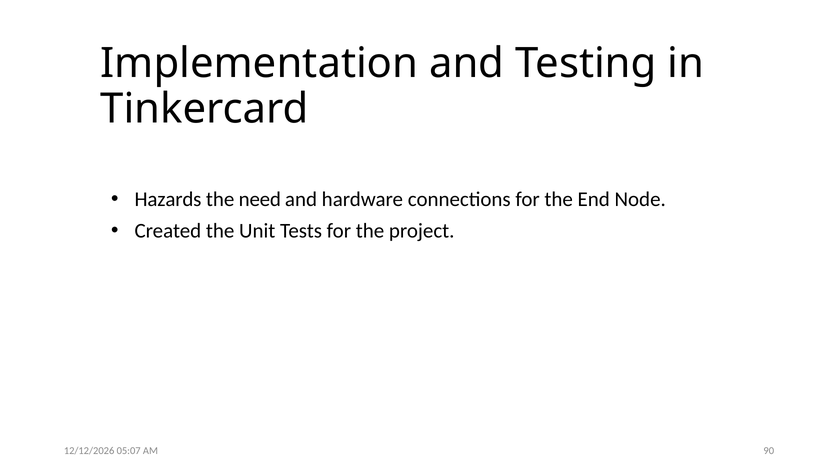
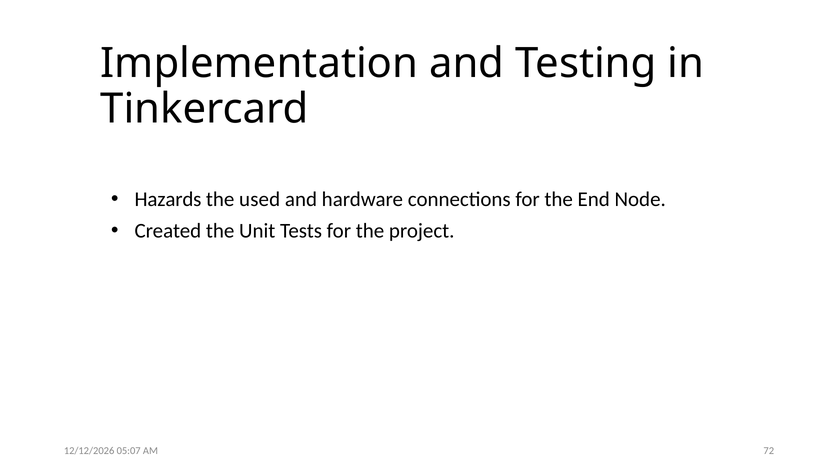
need: need -> used
90: 90 -> 72
